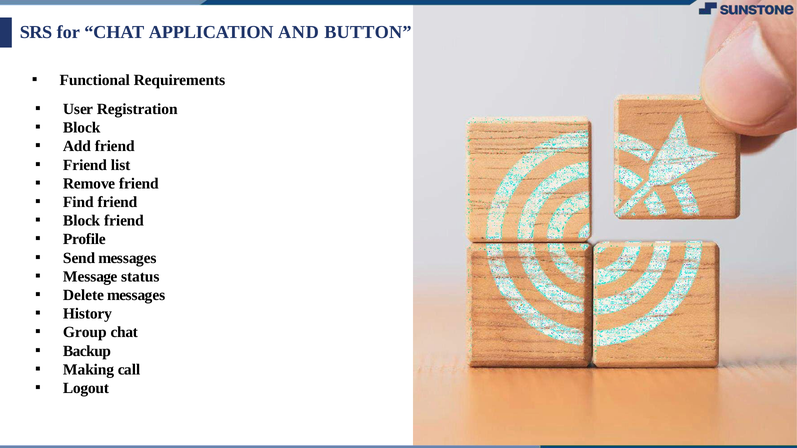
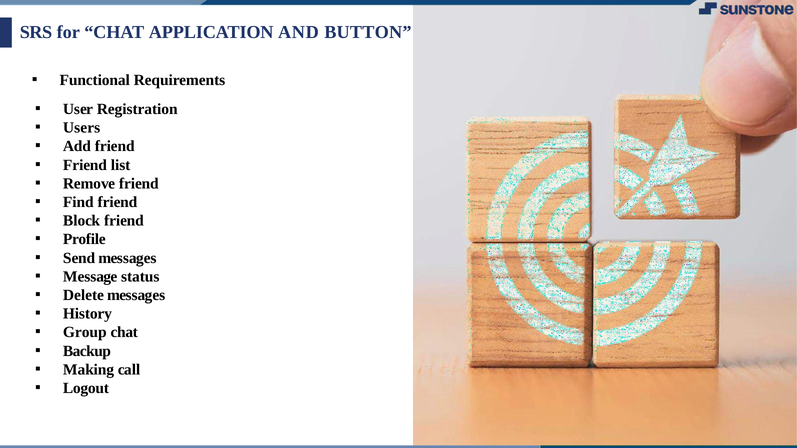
Block at (82, 128): Block -> Users
